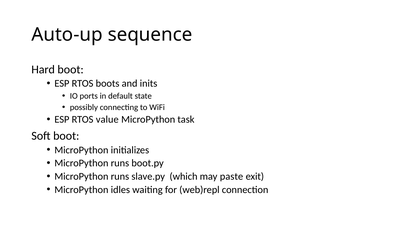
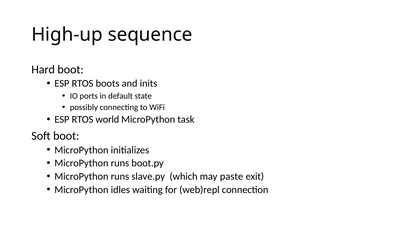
Auto-up: Auto-up -> High-up
value: value -> world
